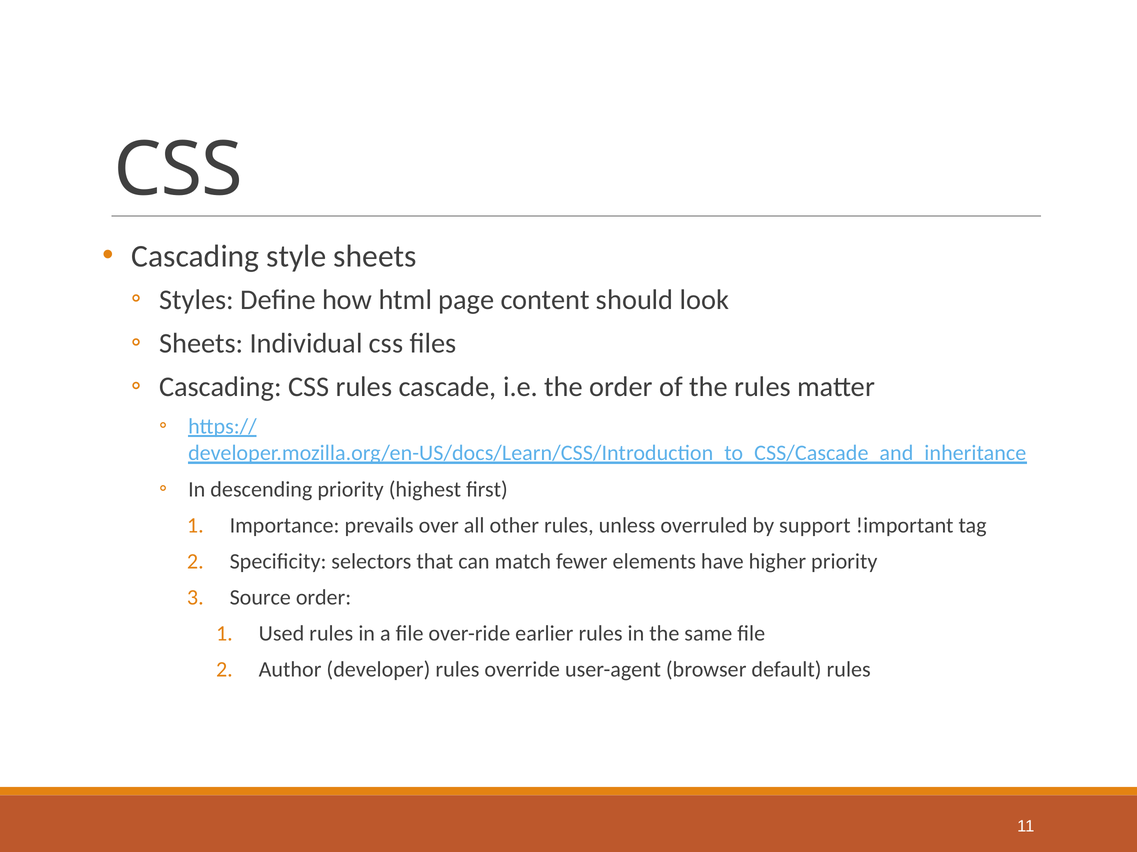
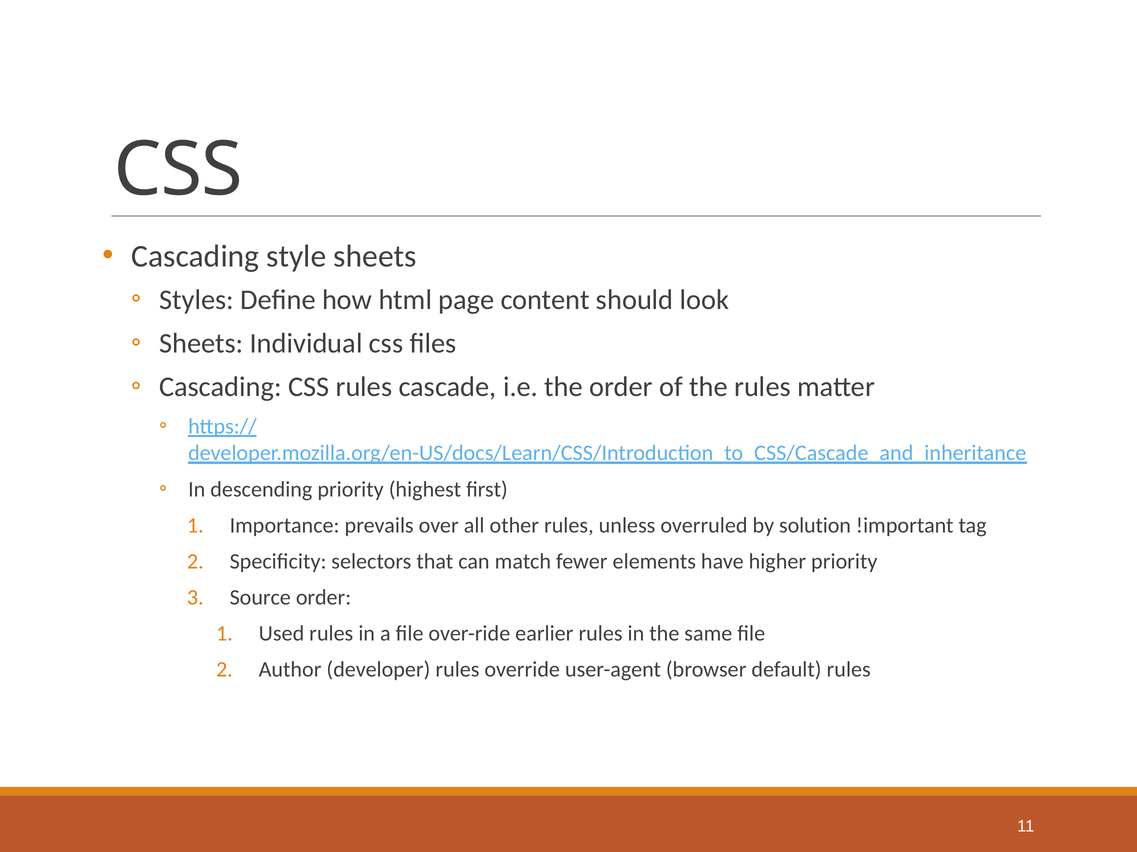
support: support -> solution
